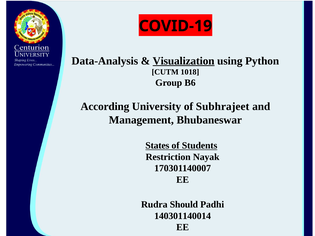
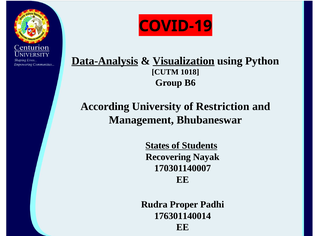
Data-Analysis underline: none -> present
Subhrajeet: Subhrajeet -> Restriction
Restriction: Restriction -> Recovering
Should: Should -> Proper
140301140014: 140301140014 -> 176301140014
